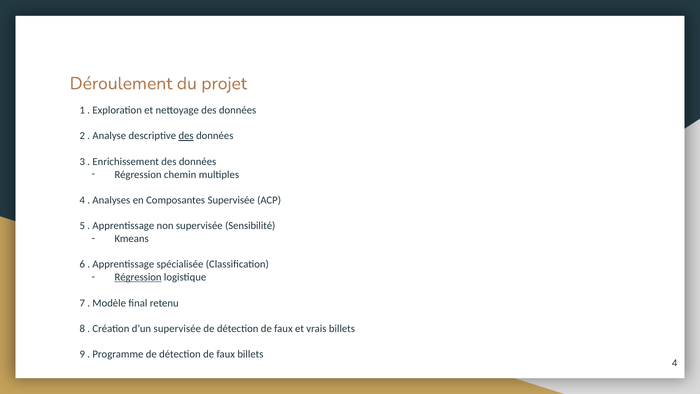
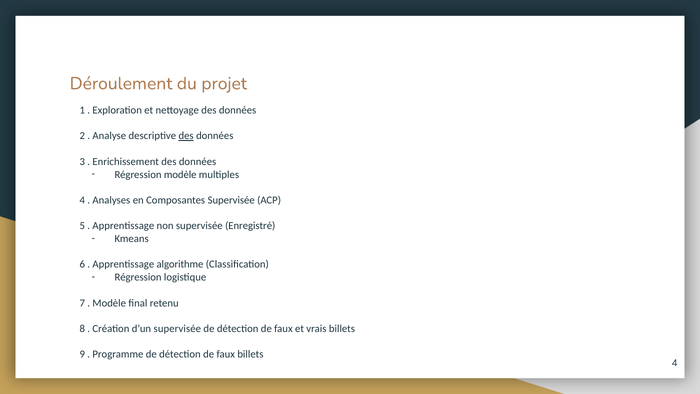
Régression chemin: chemin -> modèle
Sensibilité: Sensibilité -> Enregistré
spécialisée: spécialisée -> algorithme
Régression at (138, 277) underline: present -> none
